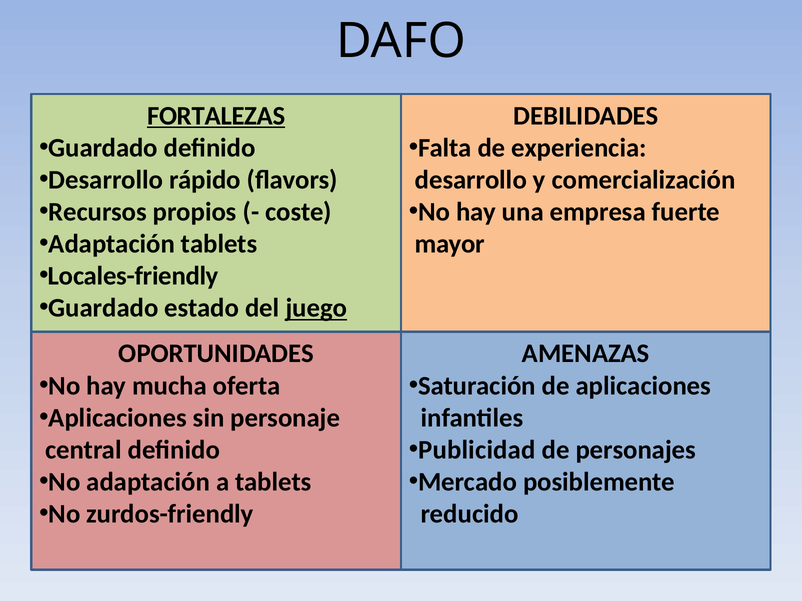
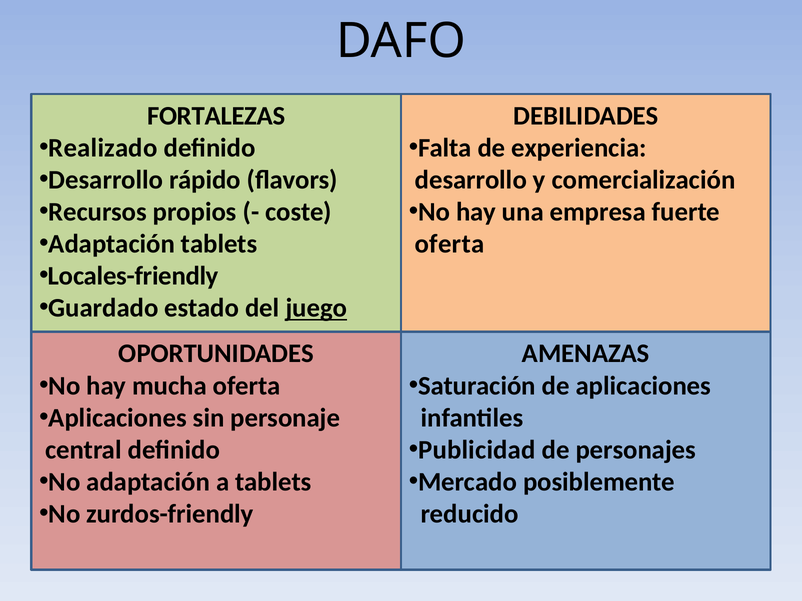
FORTALEZAS underline: present -> none
Guardado at (103, 148): Guardado -> Realizado
mayor at (450, 244): mayor -> oferta
